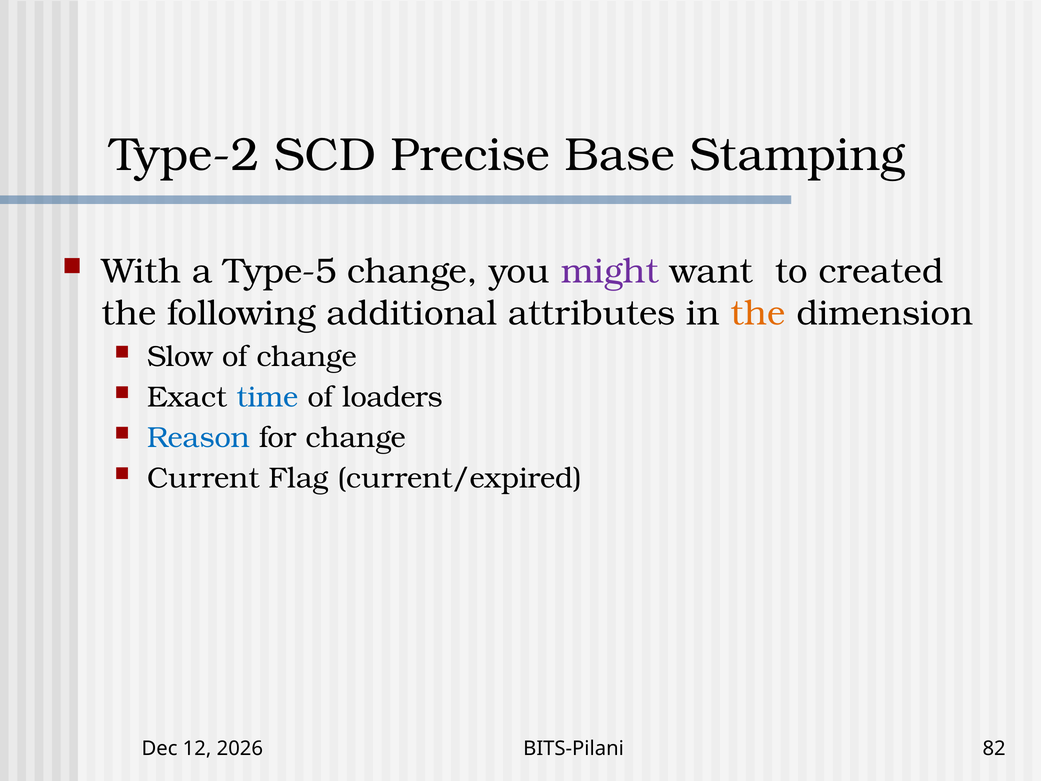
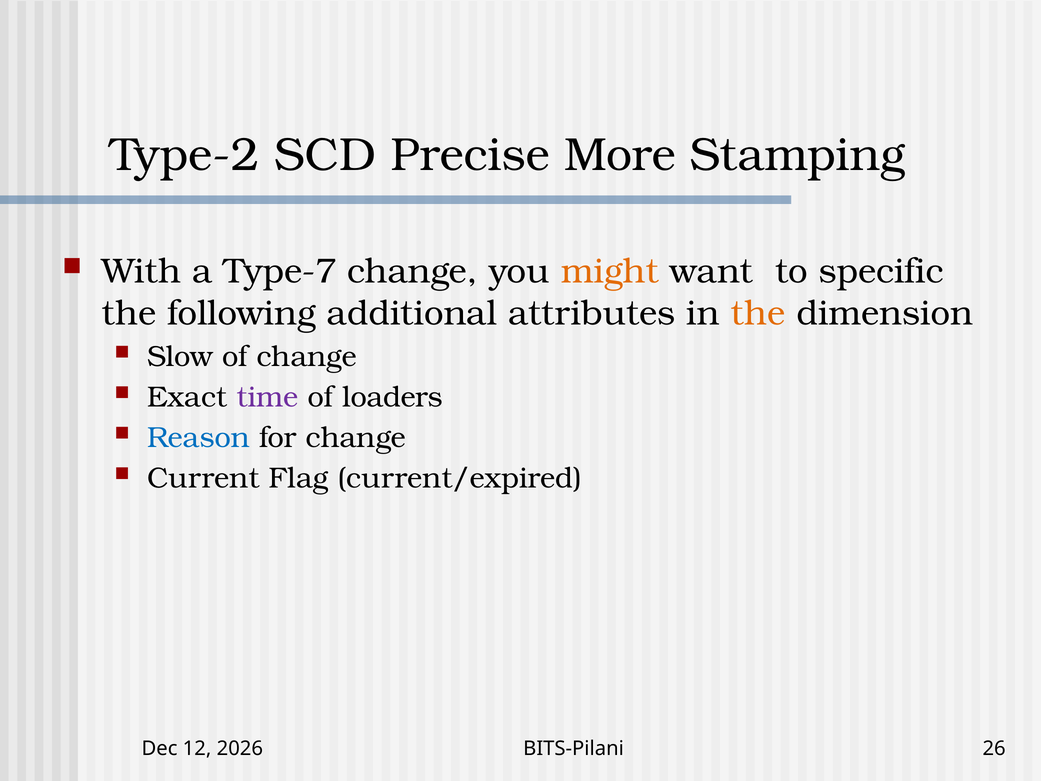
Base: Base -> More
Type-5: Type-5 -> Type-7
might colour: purple -> orange
created: created -> specific
time colour: blue -> purple
82: 82 -> 26
